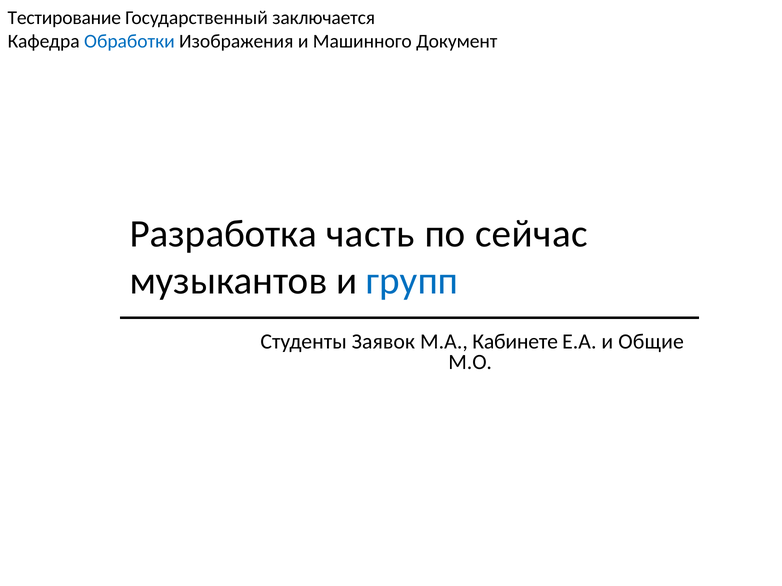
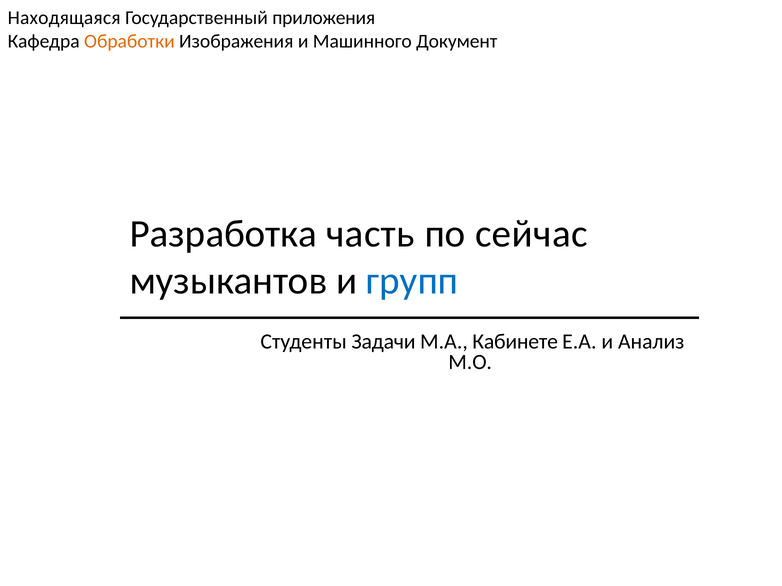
Тестирование: Тестирование -> Находящаяся
заключается: заключается -> приложения
Обработки colour: blue -> orange
Заявок: Заявок -> Задачи
Общие: Общие -> Анализ
